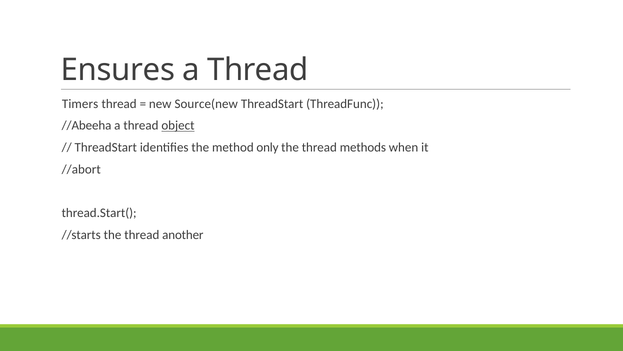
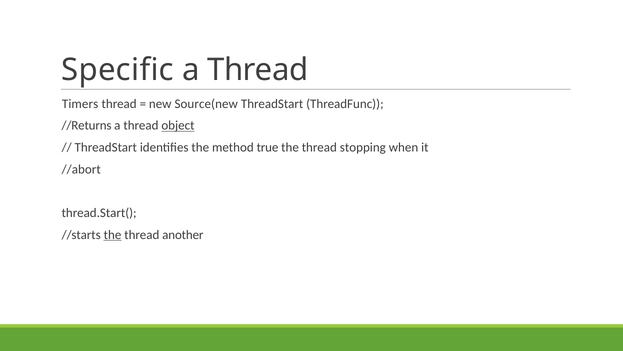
Ensures: Ensures -> Specific
//Abeeha: //Abeeha -> //Returns
only: only -> true
methods: methods -> stopping
the at (113, 234) underline: none -> present
